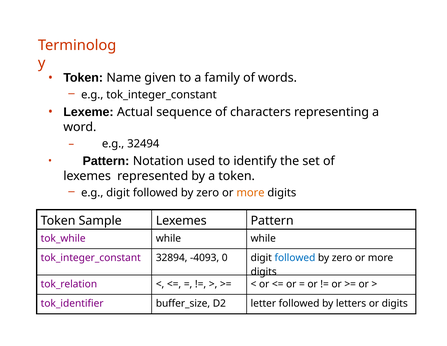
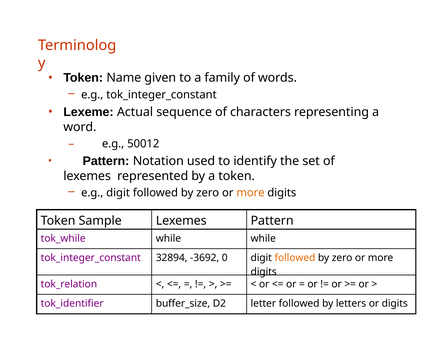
32494: 32494 -> 50012
-4093: -4093 -> -3692
followed at (295, 257) colour: blue -> orange
